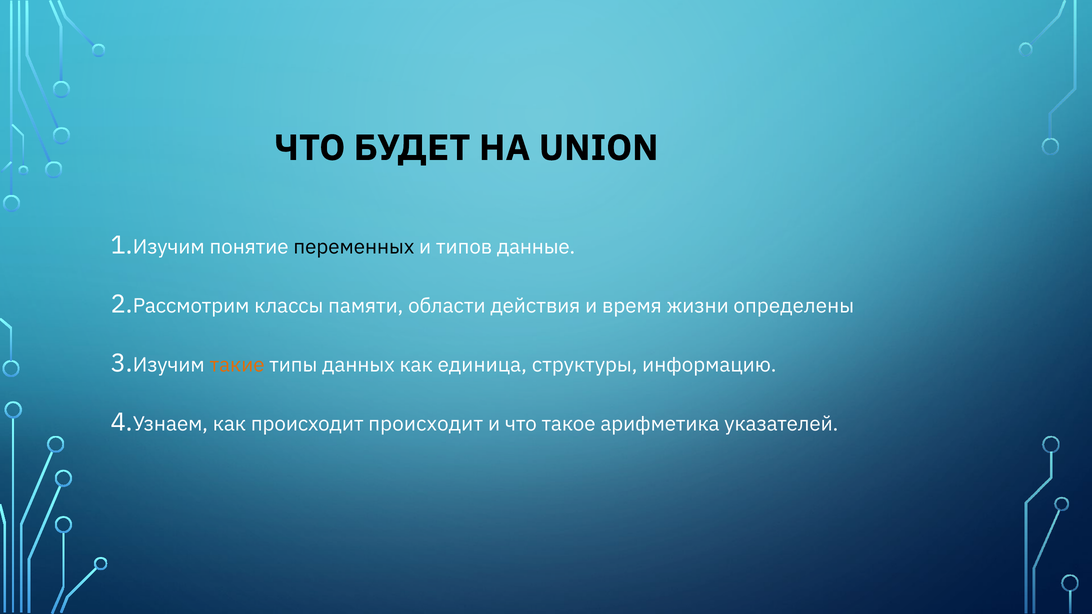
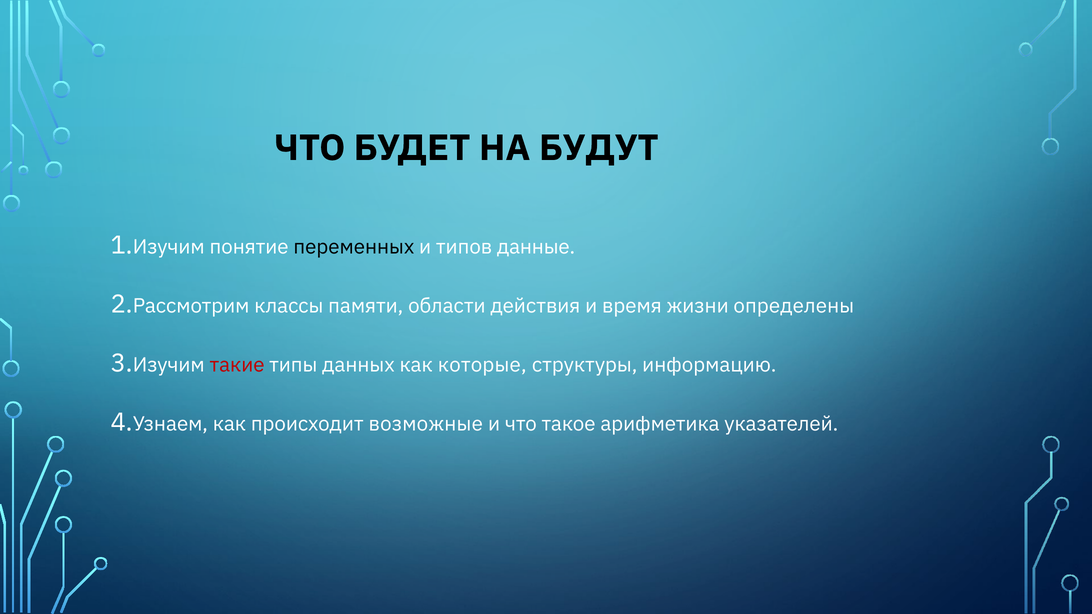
UNION: UNION -> БУДУТ
такие colour: orange -> red
единица: единица -> которые
происходит происходит: происходит -> возможные
